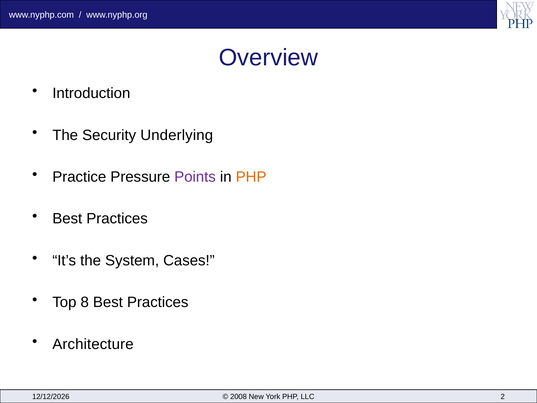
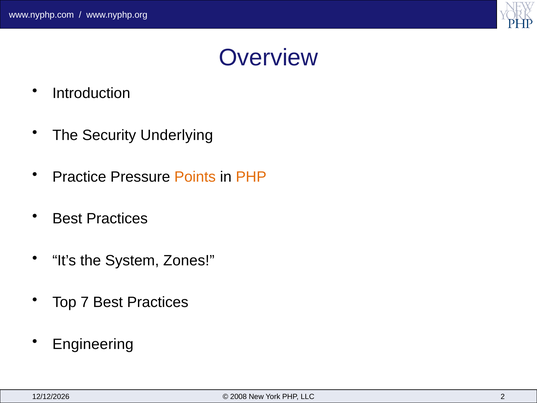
Points colour: purple -> orange
Cases: Cases -> Zones
8: 8 -> 7
Architecture: Architecture -> Engineering
